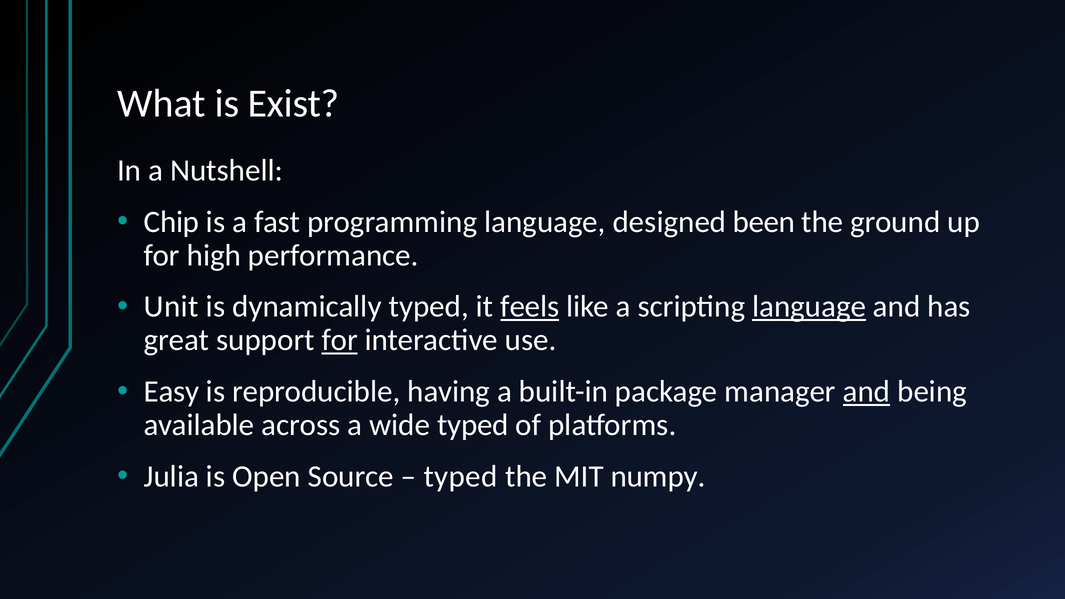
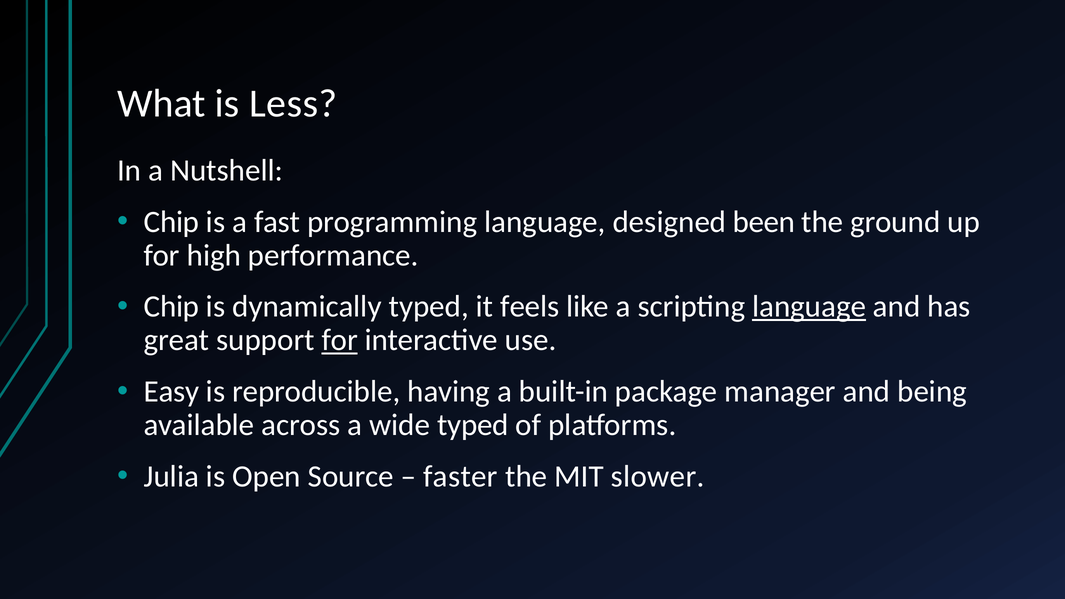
Exist: Exist -> Less
Unit at (171, 307): Unit -> Chip
feels underline: present -> none
and at (867, 392) underline: present -> none
typed at (460, 477): typed -> faster
numpy: numpy -> slower
